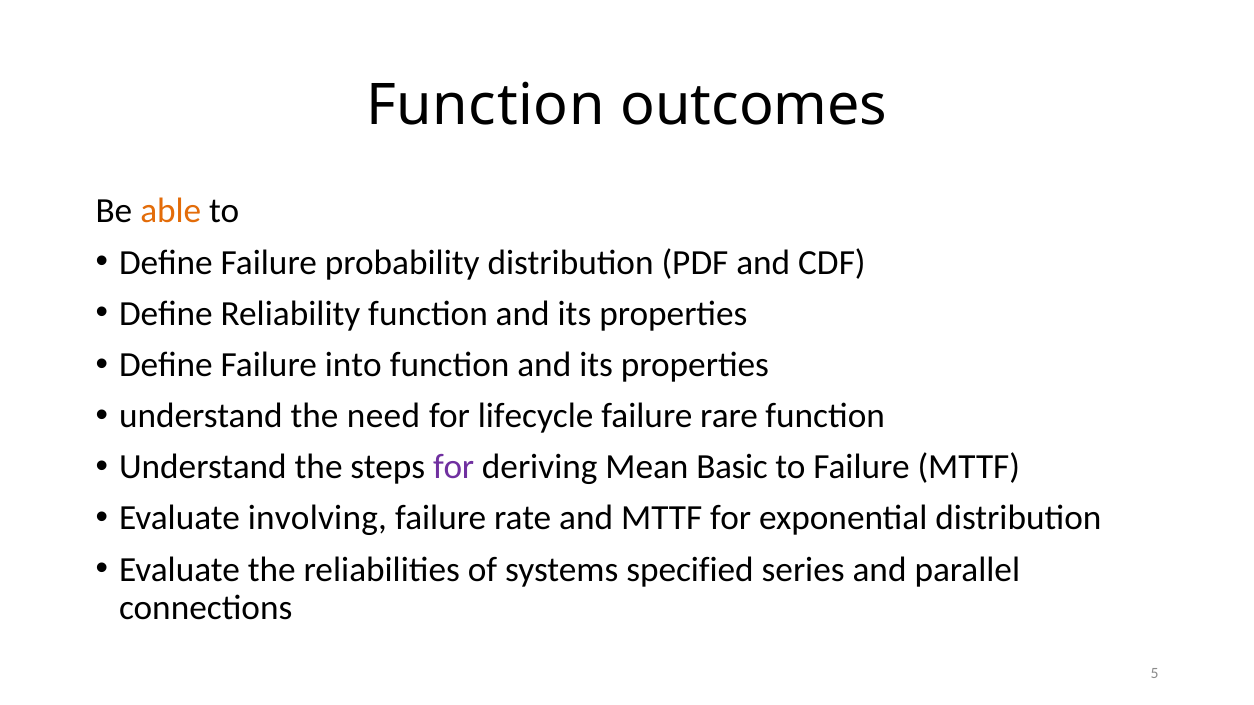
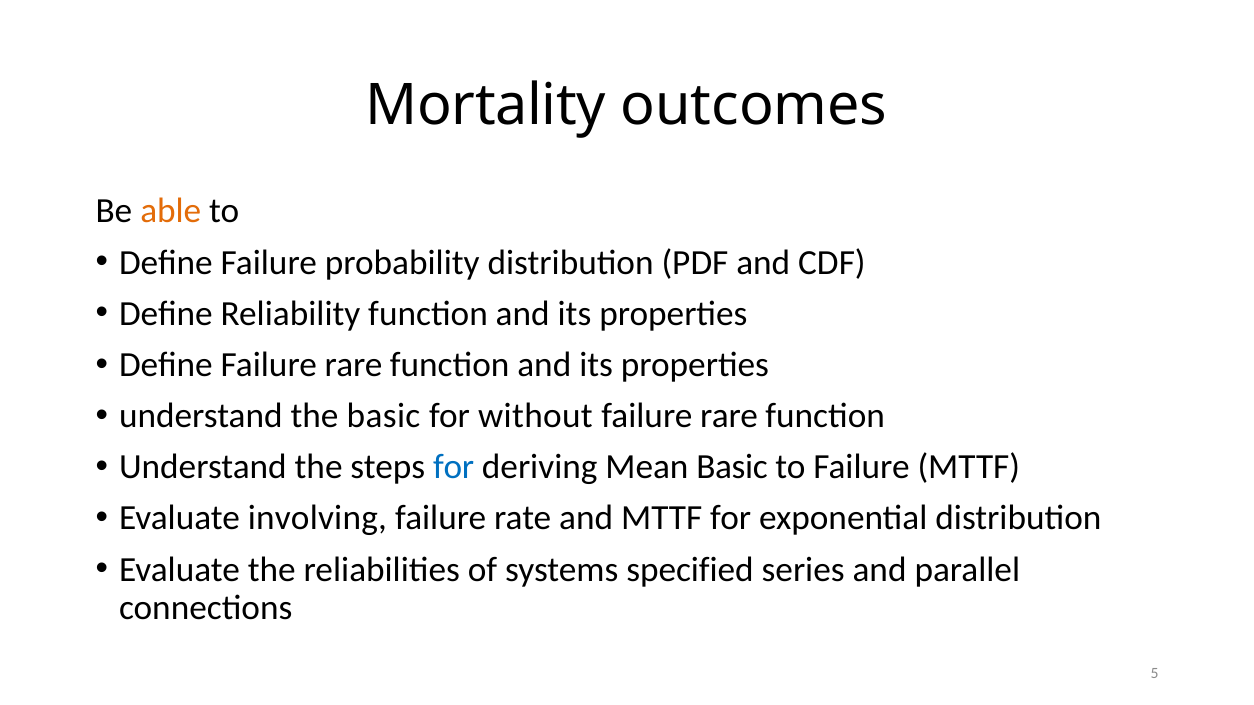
Function at (485, 105): Function -> Mortality
Define Failure into: into -> rare
the need: need -> basic
lifecycle: lifecycle -> without
for at (454, 467) colour: purple -> blue
